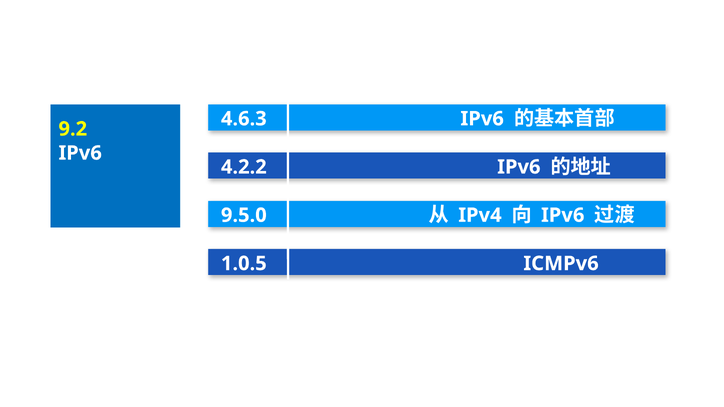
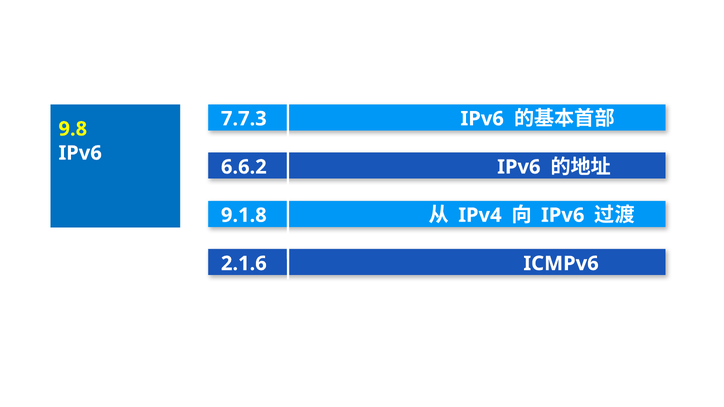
4.6.3: 4.6.3 -> 7.7.3
9.2: 9.2 -> 9.8
4.2.2: 4.2.2 -> 6.6.2
9.5.0: 9.5.0 -> 9.1.8
1.0.5: 1.0.5 -> 2.1.6
